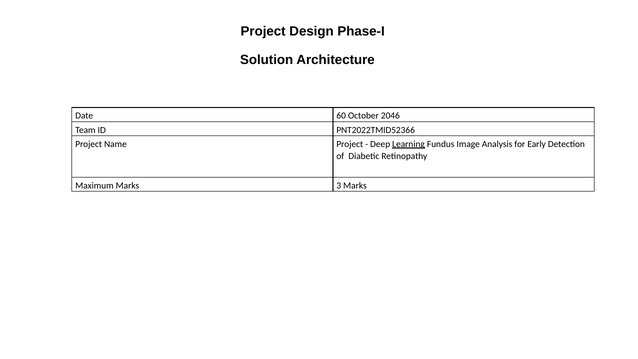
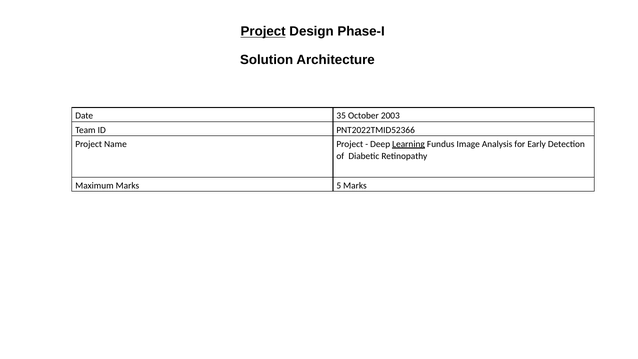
Project at (263, 32) underline: none -> present
60: 60 -> 35
2046: 2046 -> 2003
3: 3 -> 5
